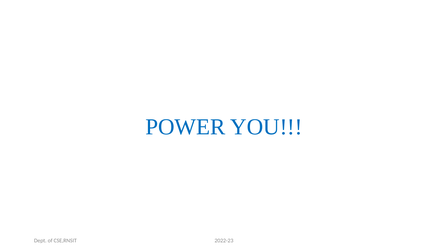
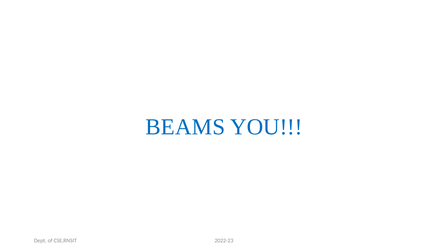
POWER: POWER -> BEAMS
